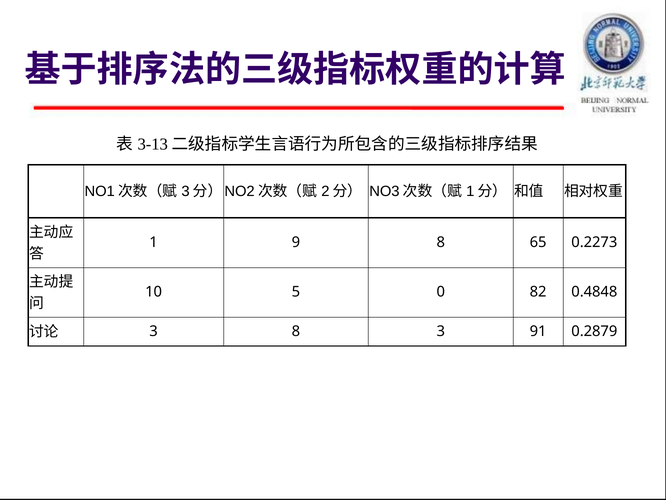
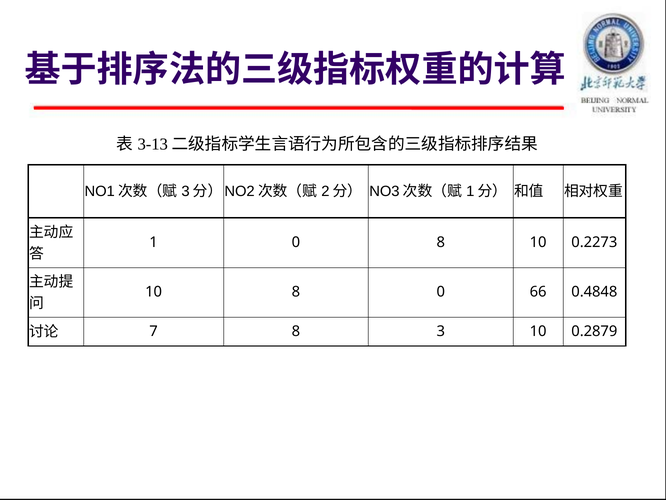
1 9: 9 -> 0
8 65: 65 -> 10
10 5: 5 -> 8
82: 82 -> 66
3 at (154, 331): 3 -> 7
3 91: 91 -> 10
